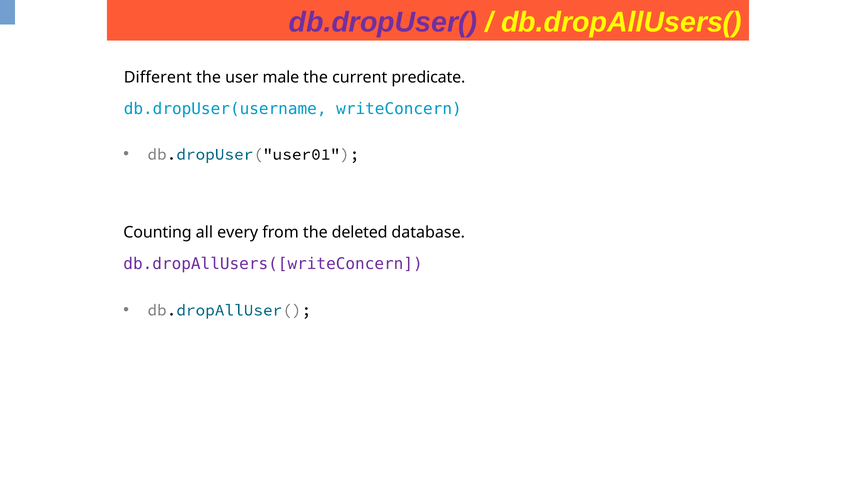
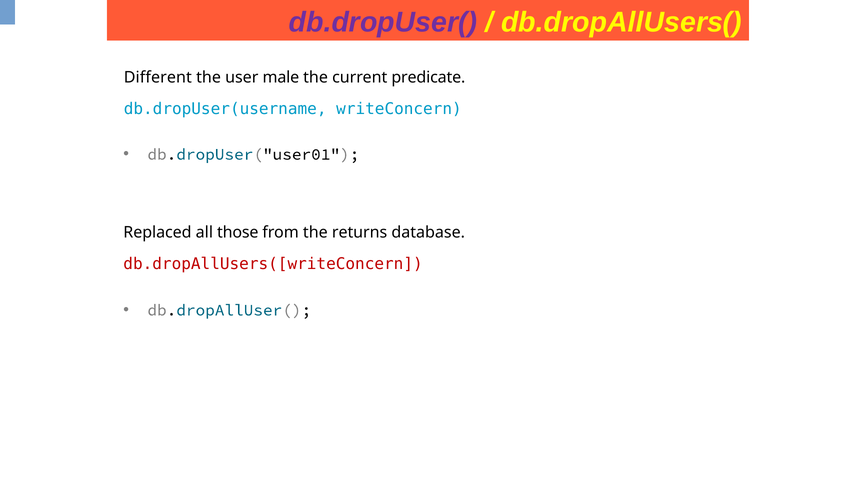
Counting: Counting -> Replaced
every: every -> those
deleted: deleted -> returns
db.dropAllUsers([writeConcern colour: purple -> red
